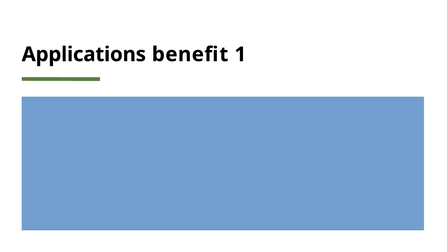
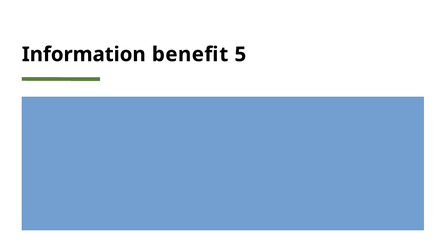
Applications: Applications -> Information
1: 1 -> 5
